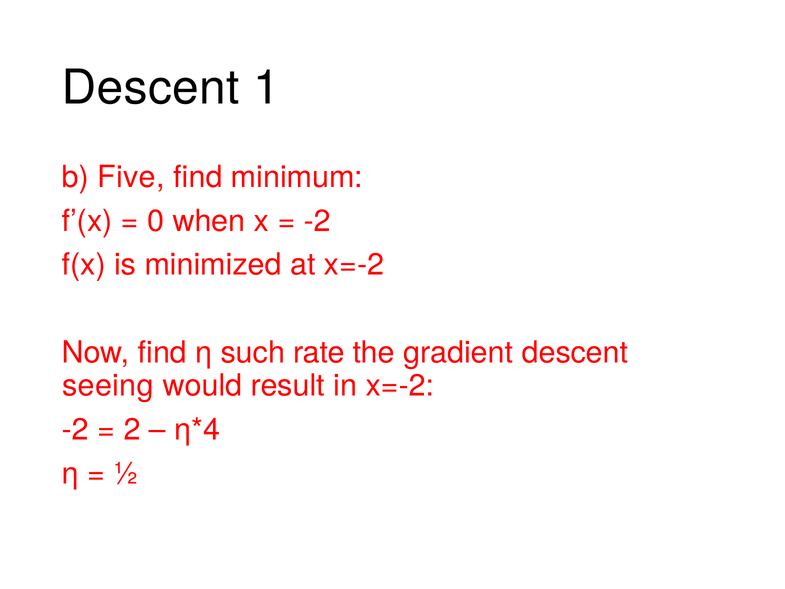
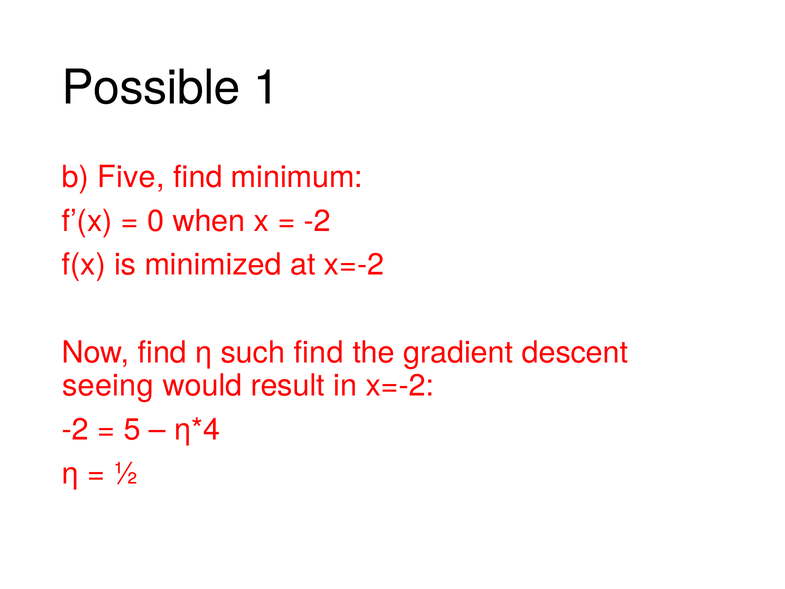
Descent at (151, 88): Descent -> Possible
such rate: rate -> find
2: 2 -> 5
